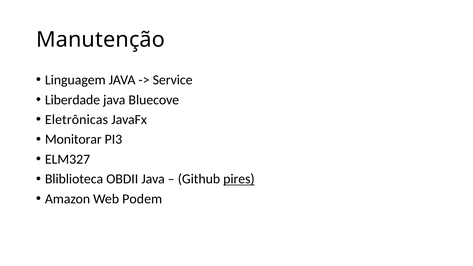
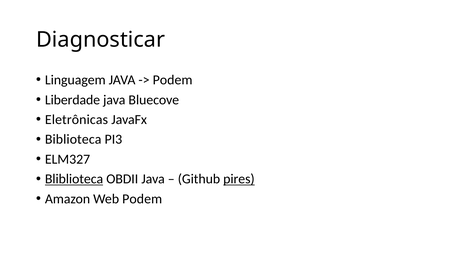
Manutenção: Manutenção -> Diagnosticar
Service at (173, 80): Service -> Podem
Monitorar: Monitorar -> Biblioteca
Bliblioteca underline: none -> present
